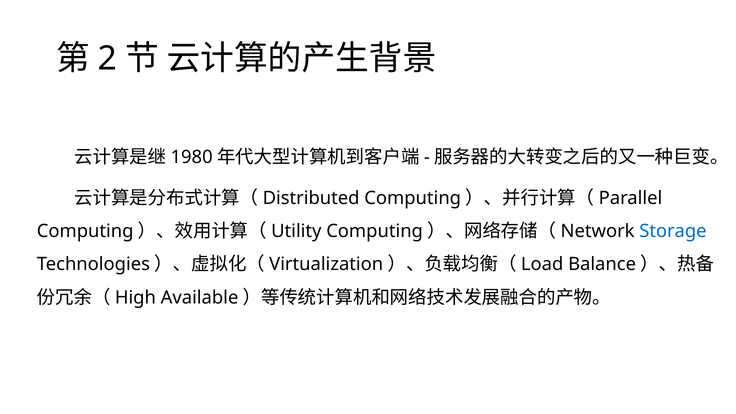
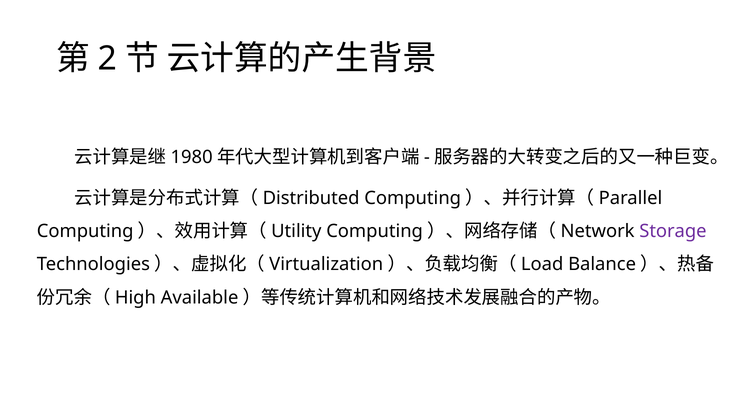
Storage colour: blue -> purple
